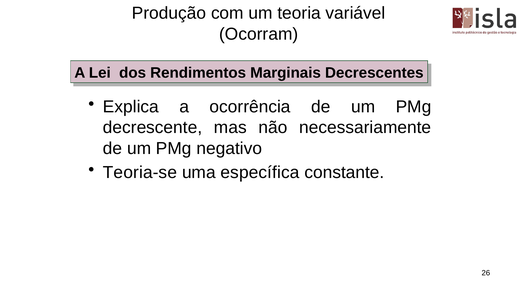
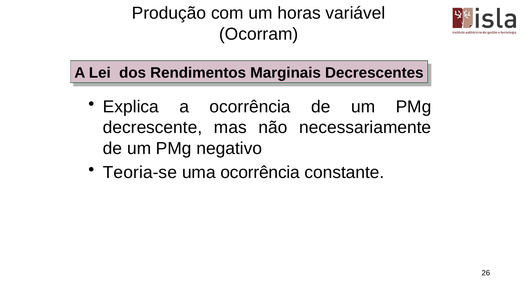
teoria: teoria -> horas
uma específica: específica -> ocorrência
